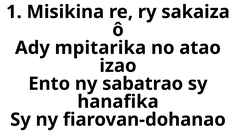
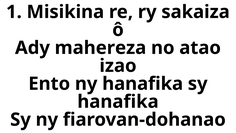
mpitarika: mpitarika -> mahereza
ny sabatrao: sabatrao -> hanafika
